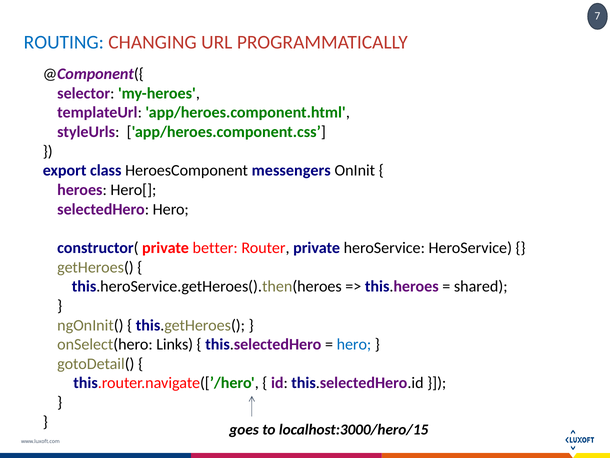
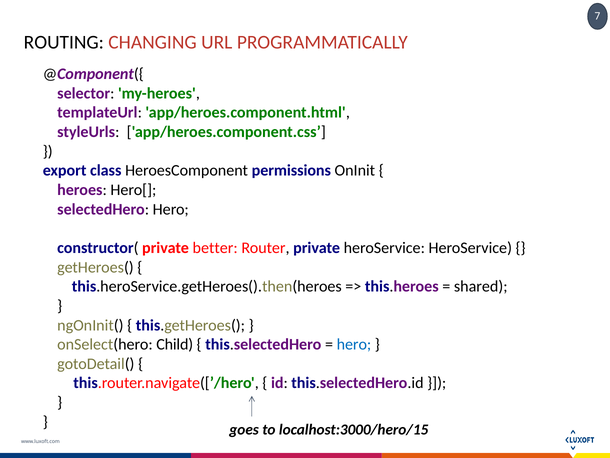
ROUTING colour: blue -> black
messengers: messengers -> permissions
Links: Links -> Child
